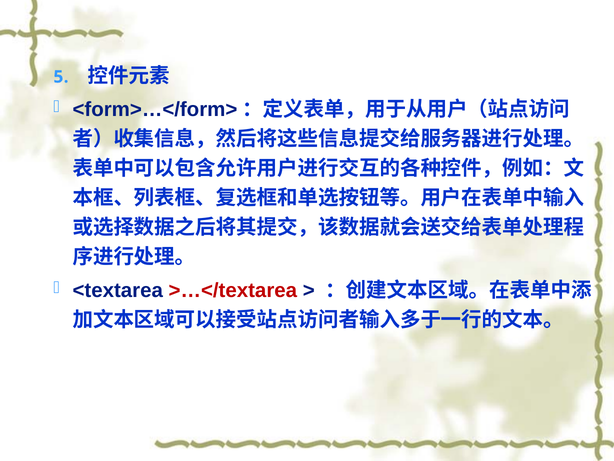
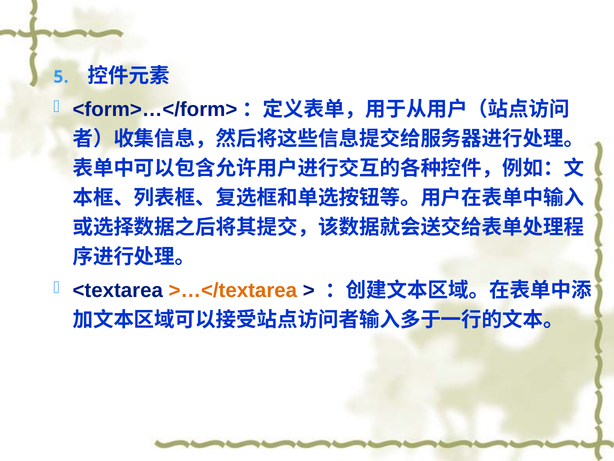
>…</textarea colour: red -> orange
